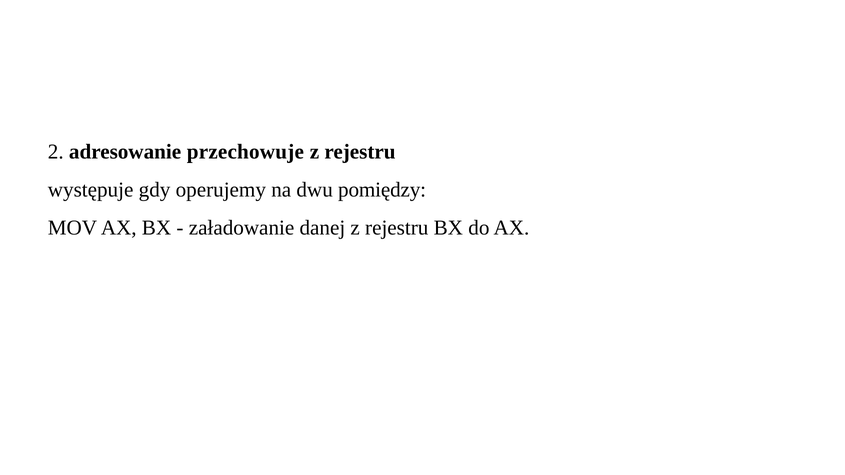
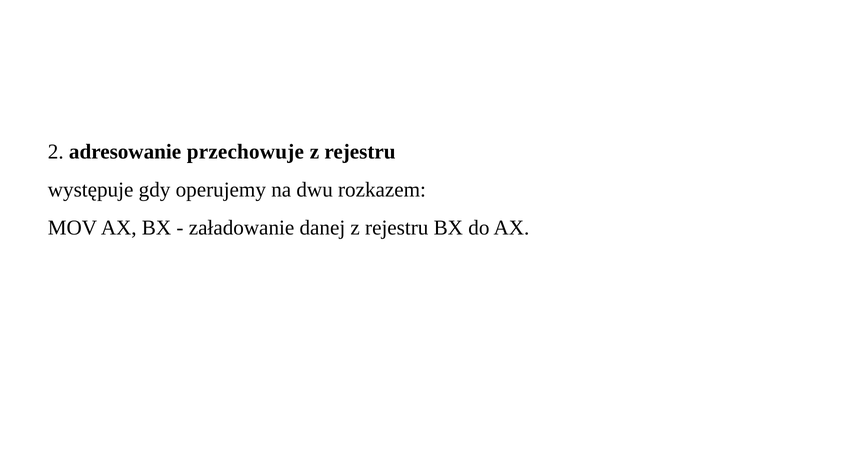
pomiędzy: pomiędzy -> rozkazem
